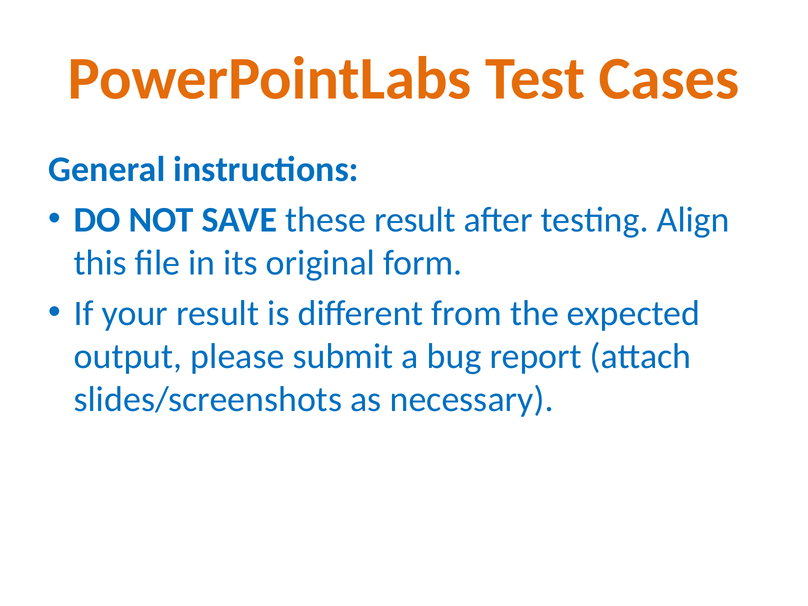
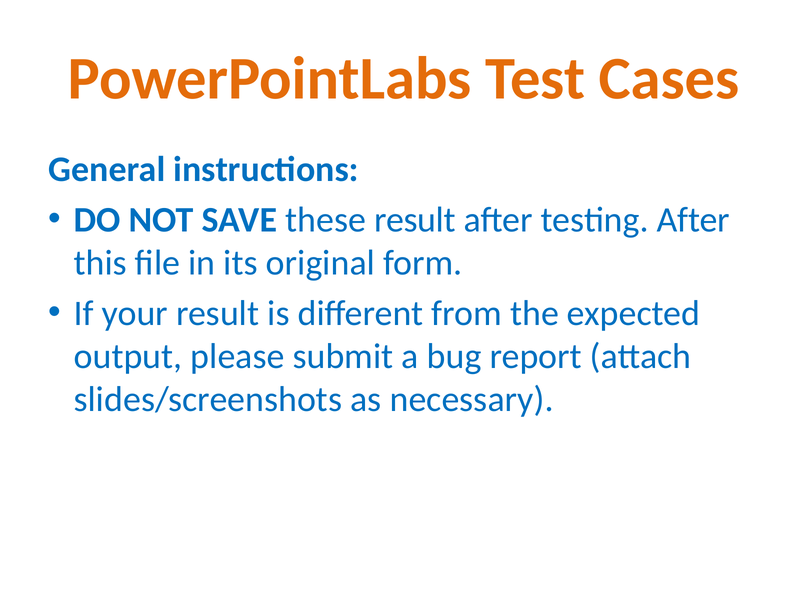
testing Align: Align -> After
